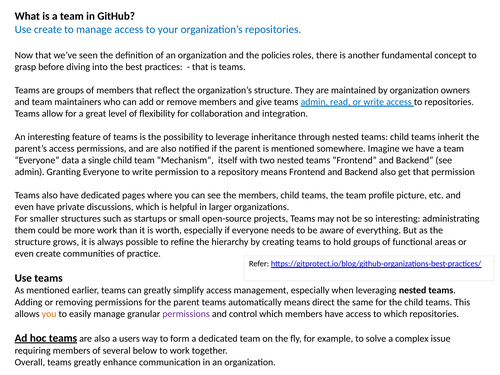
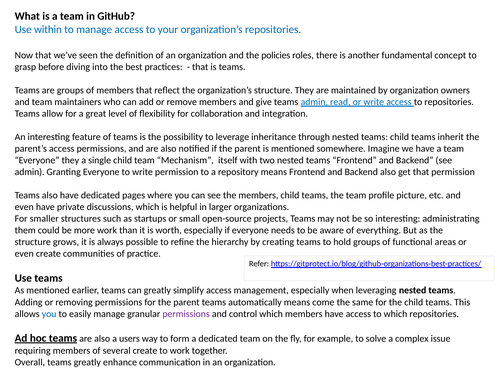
Use create: create -> within
Everyone data: data -> they
direct: direct -> come
you at (49, 314) colour: orange -> blue
several below: below -> create
